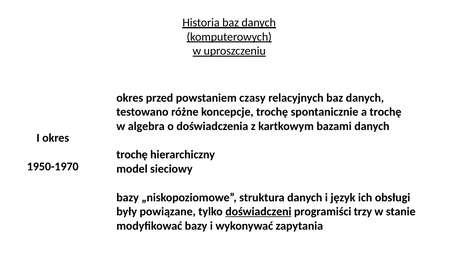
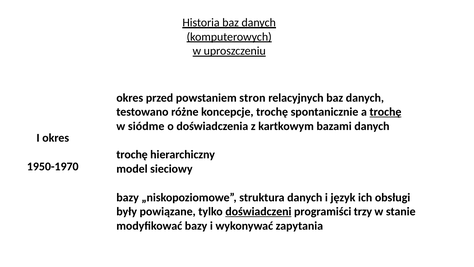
czasy: czasy -> stron
trochę at (385, 112) underline: none -> present
algebra: algebra -> siódme
